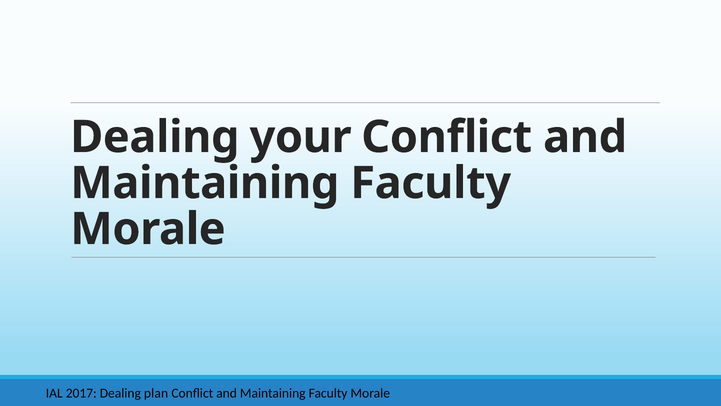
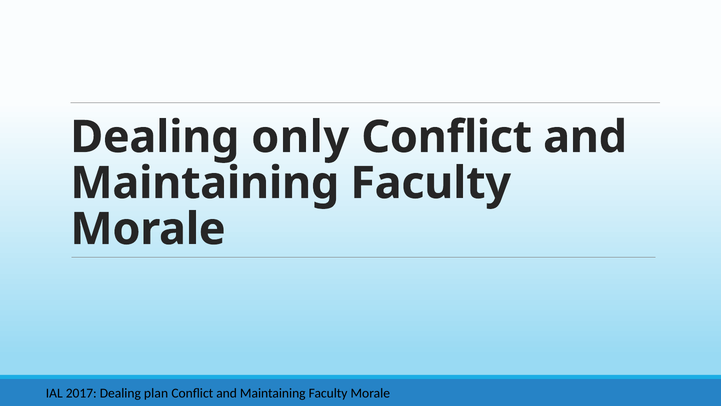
your: your -> only
